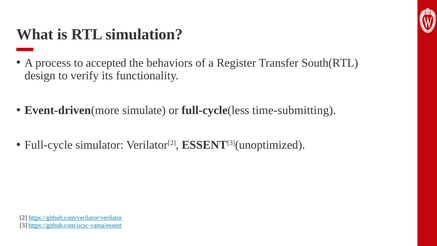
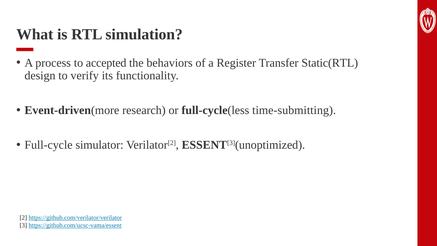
South(RTL: South(RTL -> Static(RTL
simulate: simulate -> research
